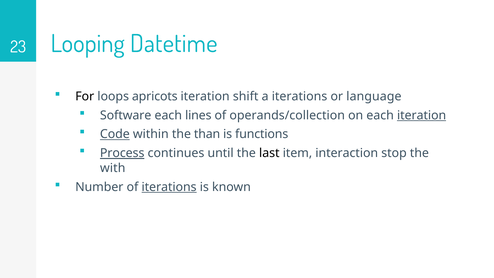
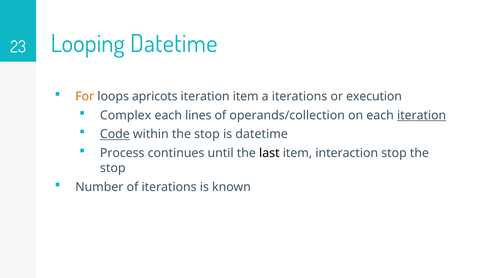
For colour: black -> orange
iteration shift: shift -> item
language: language -> execution
Software: Software -> Complex
within the than: than -> stop
is functions: functions -> datetime
Process underline: present -> none
with at (113, 168): with -> stop
iterations at (169, 187) underline: present -> none
